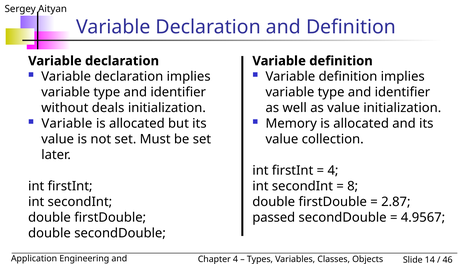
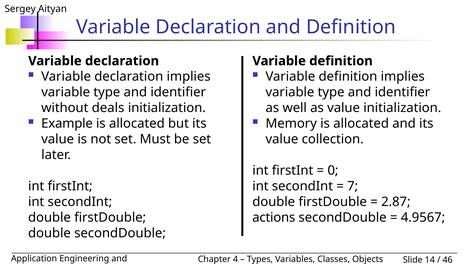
Variable at (67, 123): Variable -> Example
4 at (333, 170): 4 -> 0
8: 8 -> 7
passed: passed -> actions
